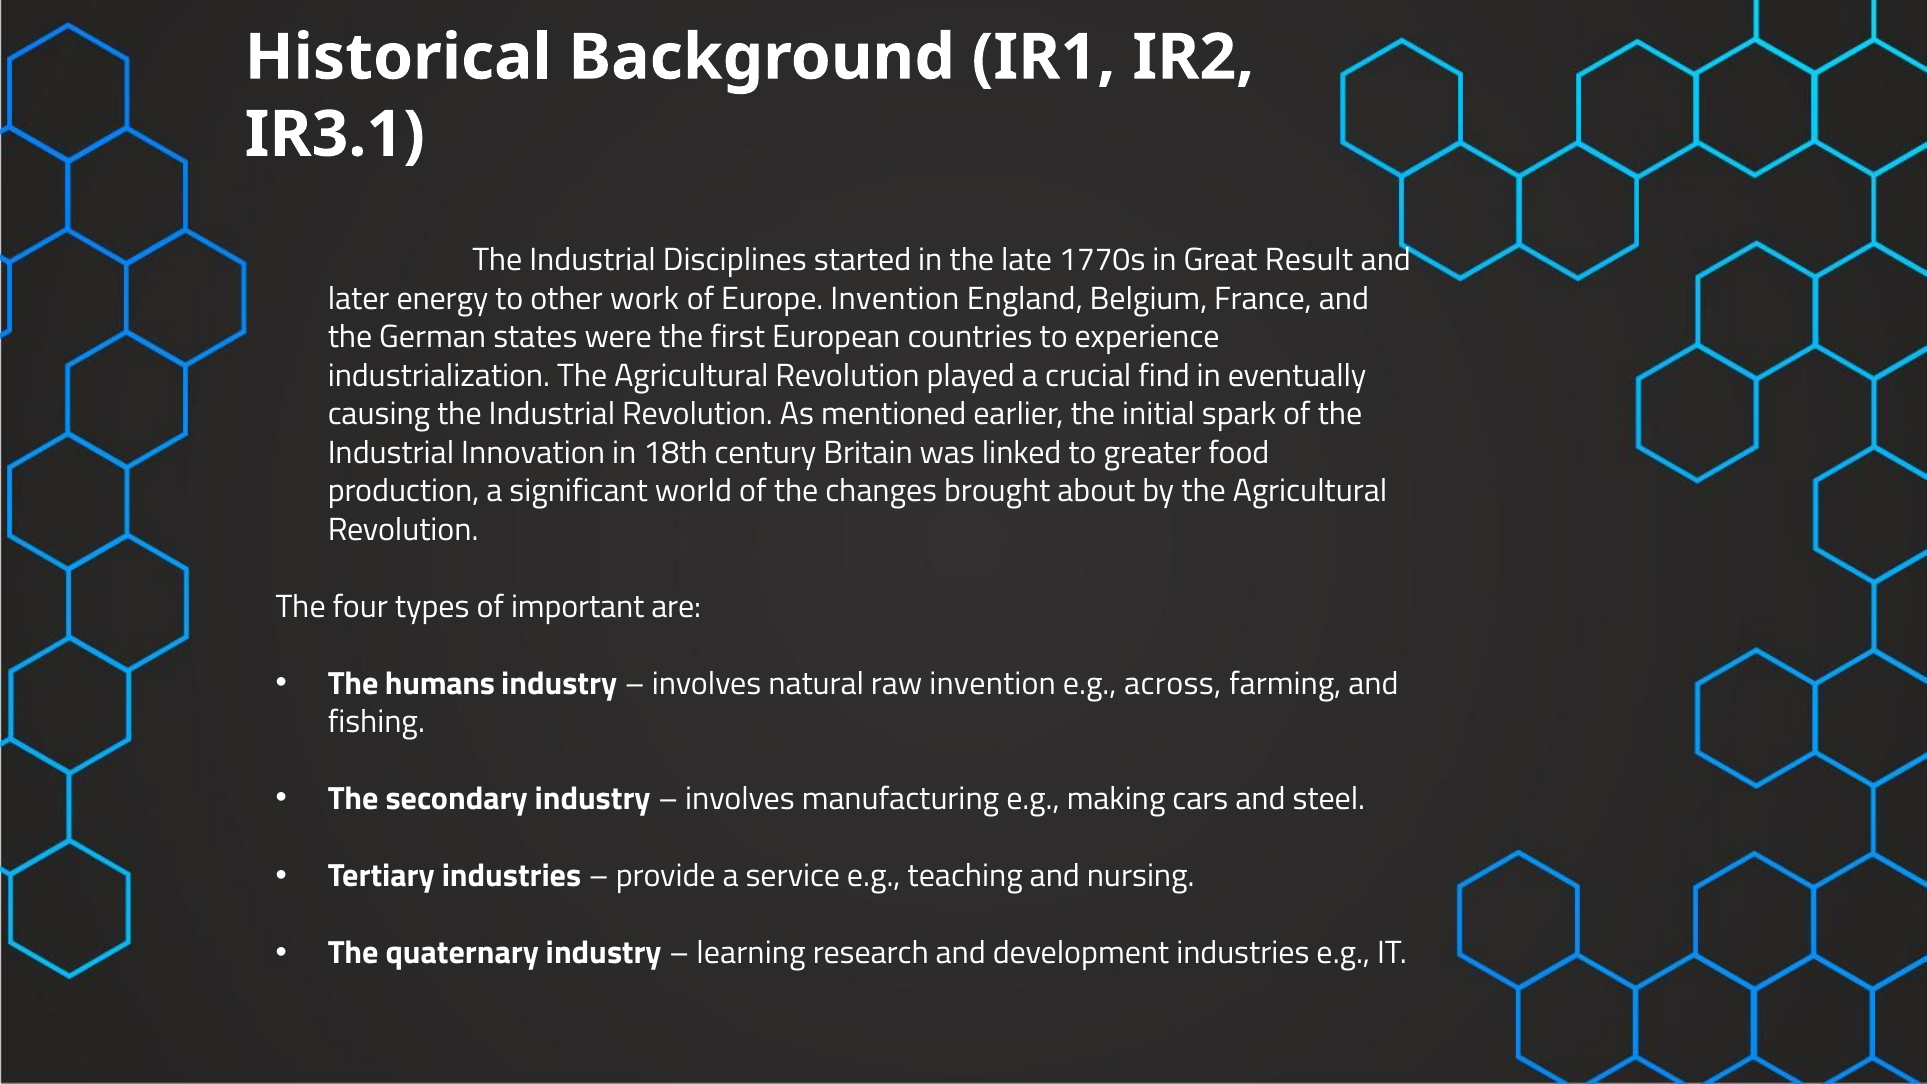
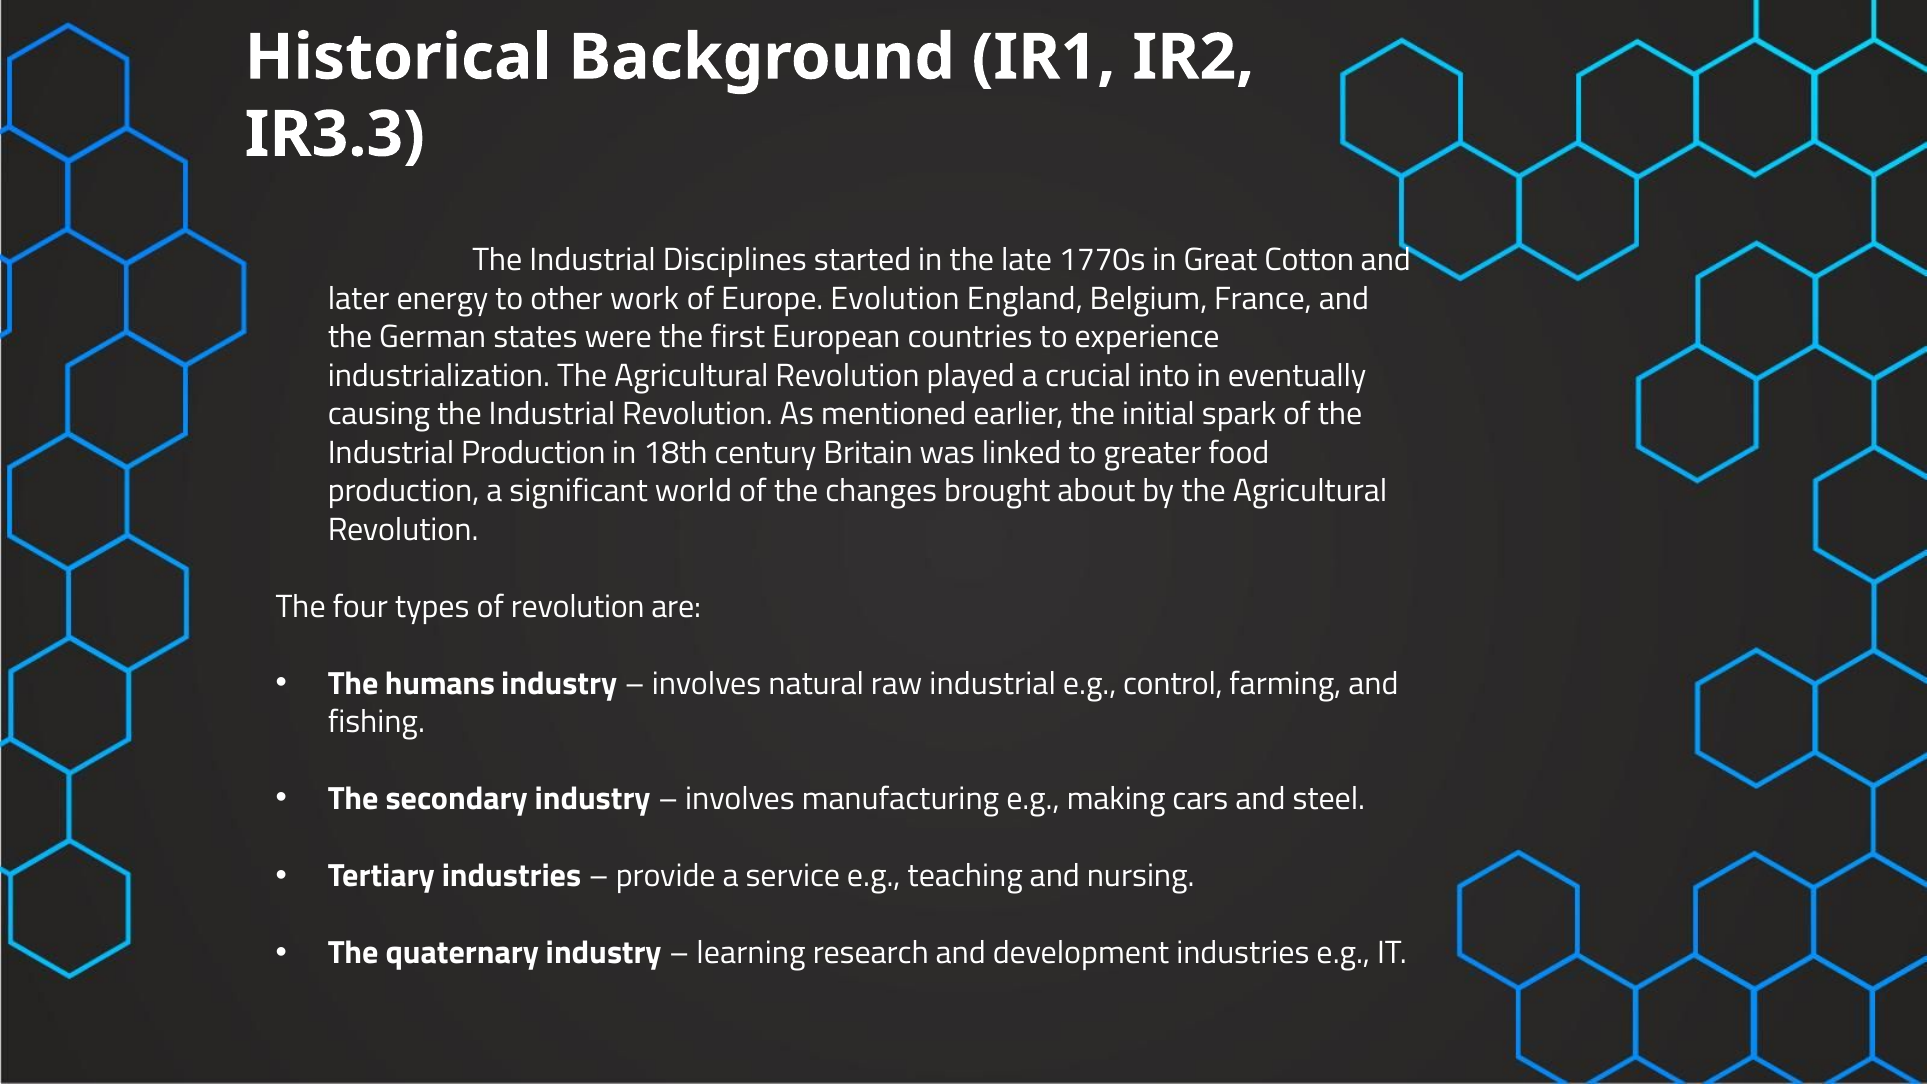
IR3.1: IR3.1 -> IR3.3
Result: Result -> Cotton
Europe Invention: Invention -> Evolution
find: find -> into
Industrial Innovation: Innovation -> Production
of important: important -> revolution
raw invention: invention -> industrial
across: across -> control
